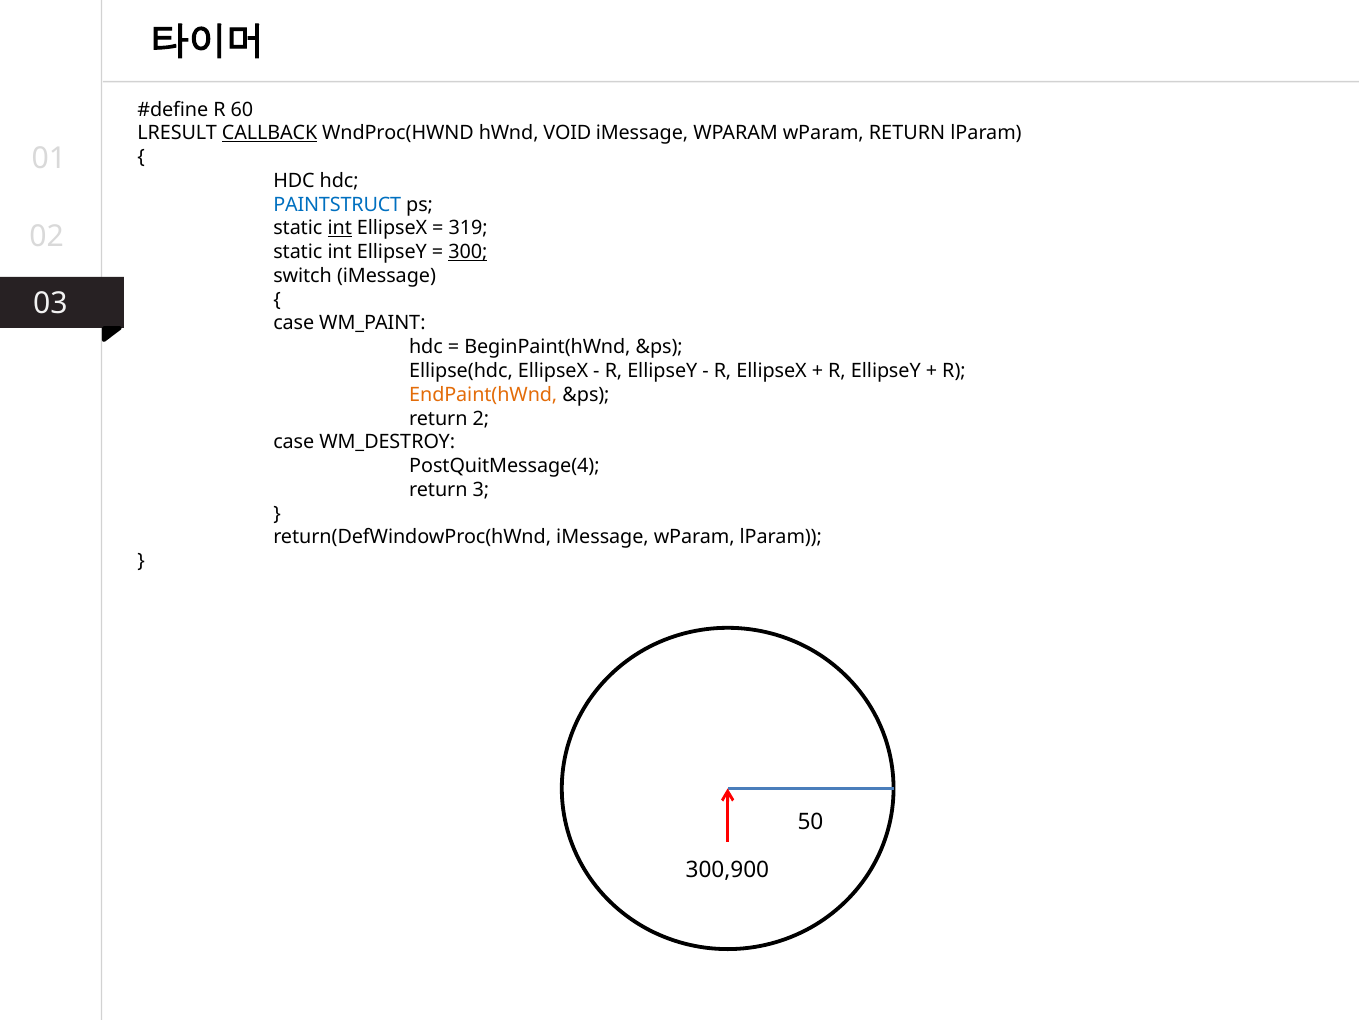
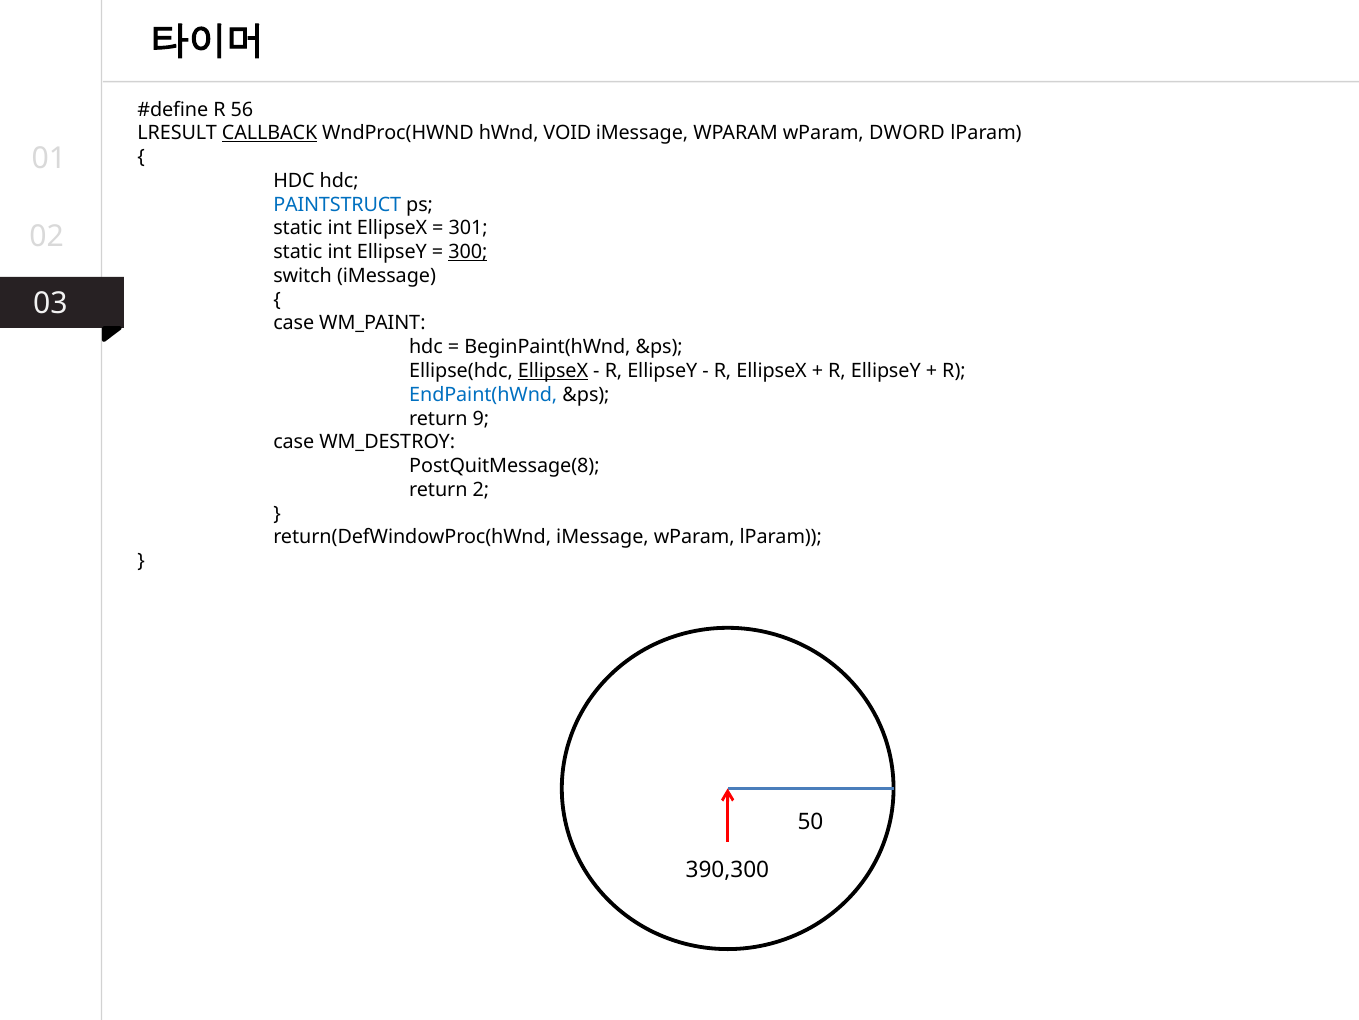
60: 60 -> 56
wParam RETURN: RETURN -> DWORD
int at (340, 228) underline: present -> none
319: 319 -> 301
EllipseX at (553, 371) underline: none -> present
EndPaint(hWnd colour: orange -> blue
2: 2 -> 9
PostQuitMessage(4: PostQuitMessage(4 -> PostQuitMessage(8
3: 3 -> 2
300,900: 300,900 -> 390,300
